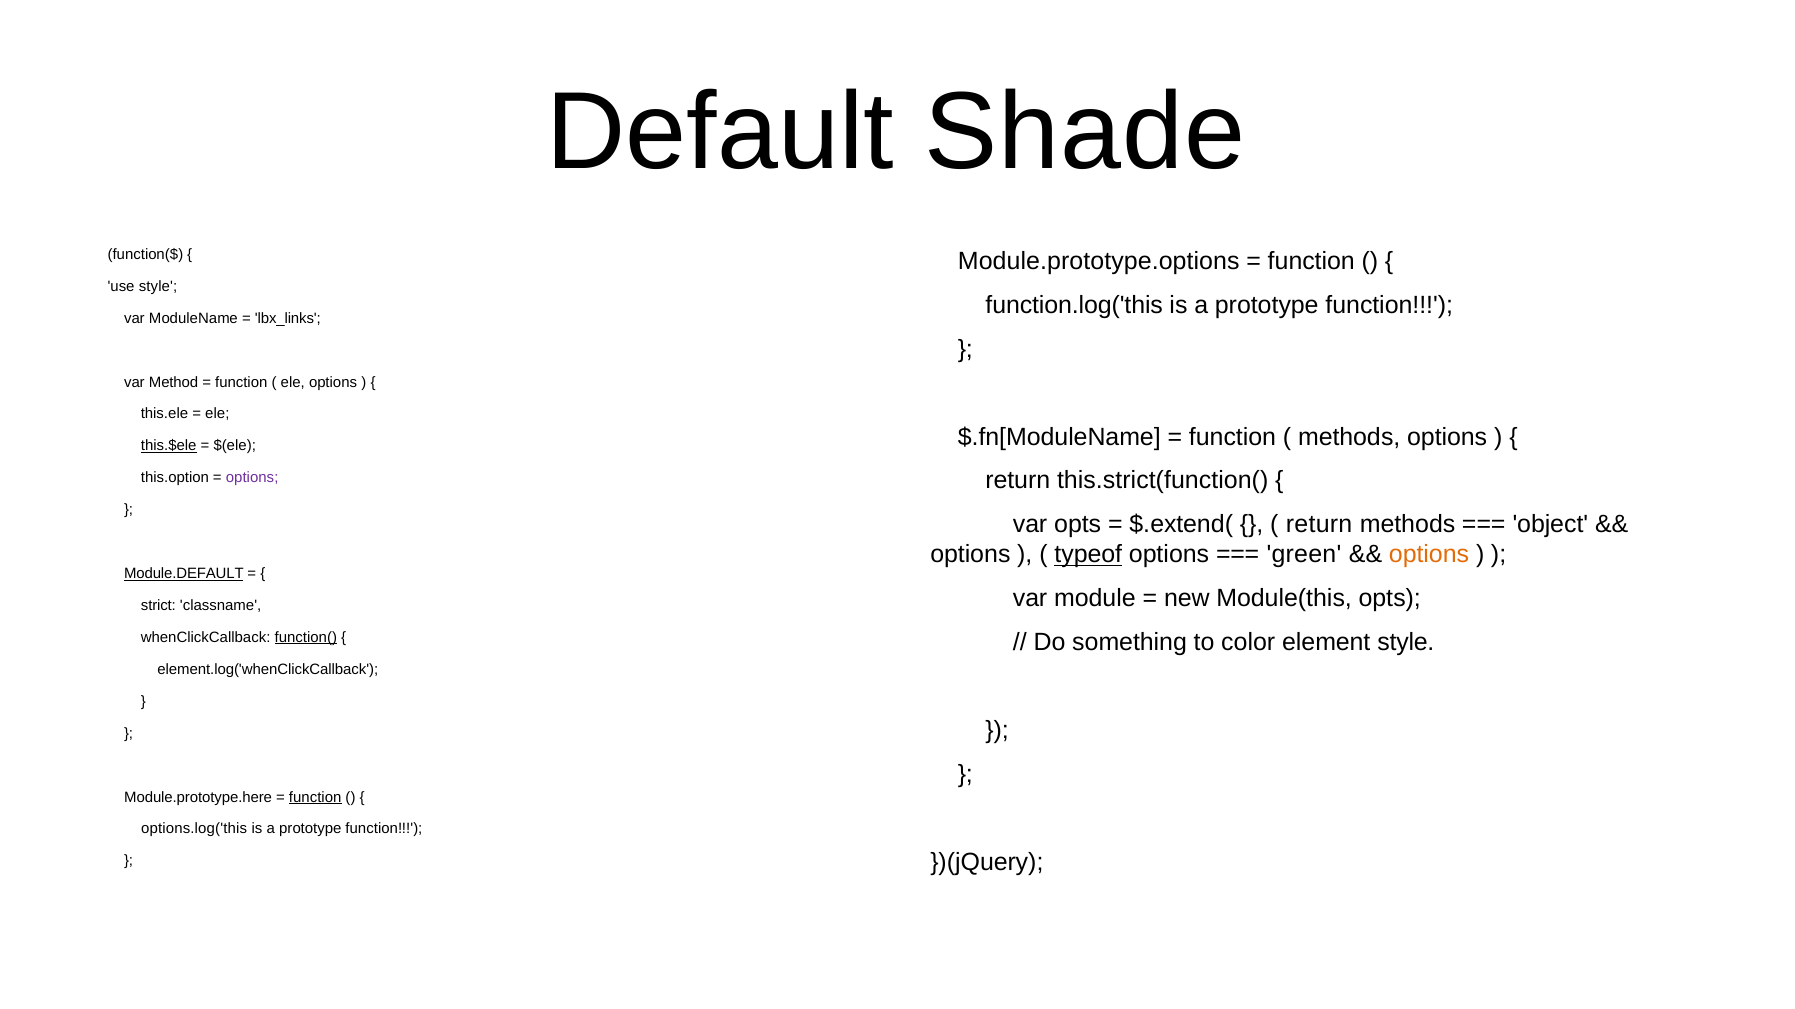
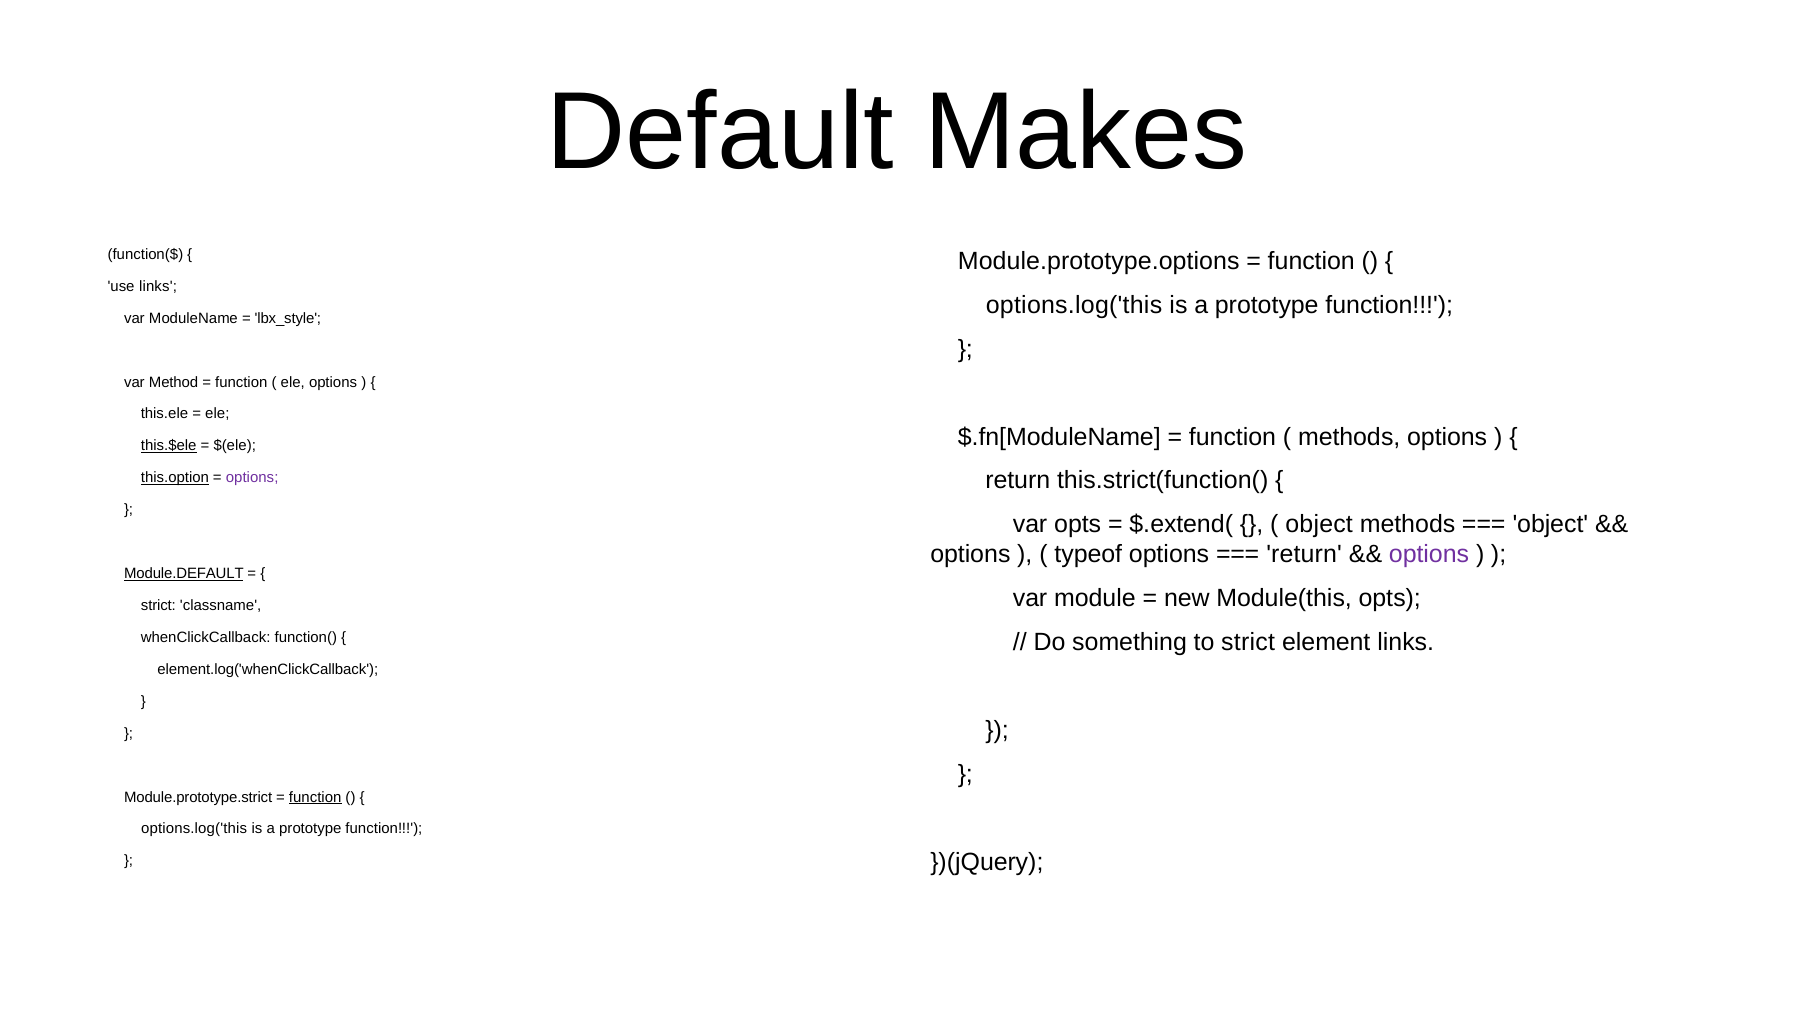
Shade: Shade -> Makes
use style: style -> links
function.log('this at (1074, 305): function.log('this -> options.log('this
lbx_links: lbx_links -> lbx_style
this.option underline: none -> present
return at (1319, 525): return -> object
typeof underline: present -> none
green at (1304, 555): green -> return
options at (1429, 555) colour: orange -> purple
function( underline: present -> none
to color: color -> strict
element style: style -> links
Module.prototype.here: Module.prototype.here -> Module.prototype.strict
